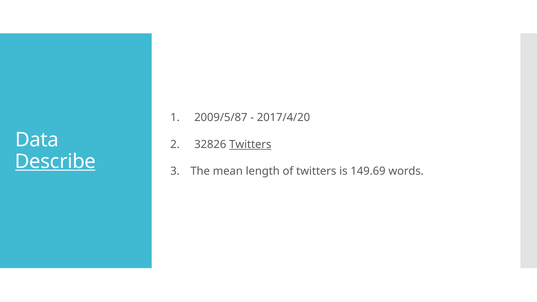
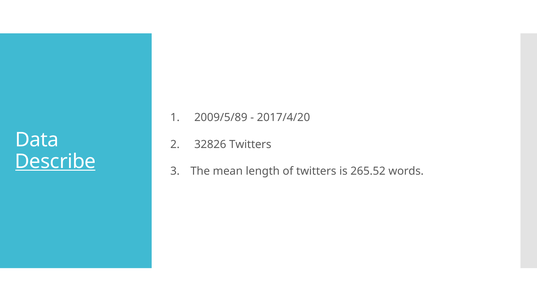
2009/5/87: 2009/5/87 -> 2009/5/89
Twitters at (250, 144) underline: present -> none
149.69: 149.69 -> 265.52
